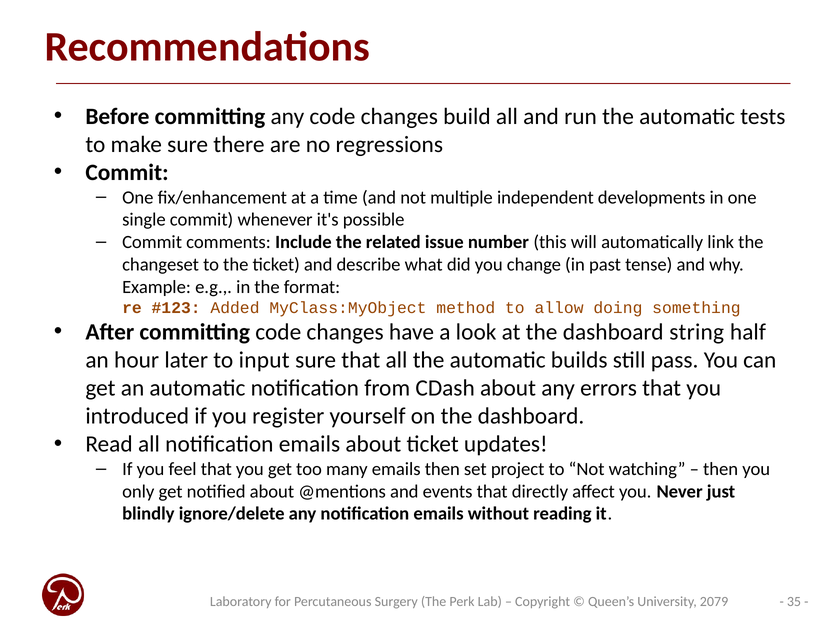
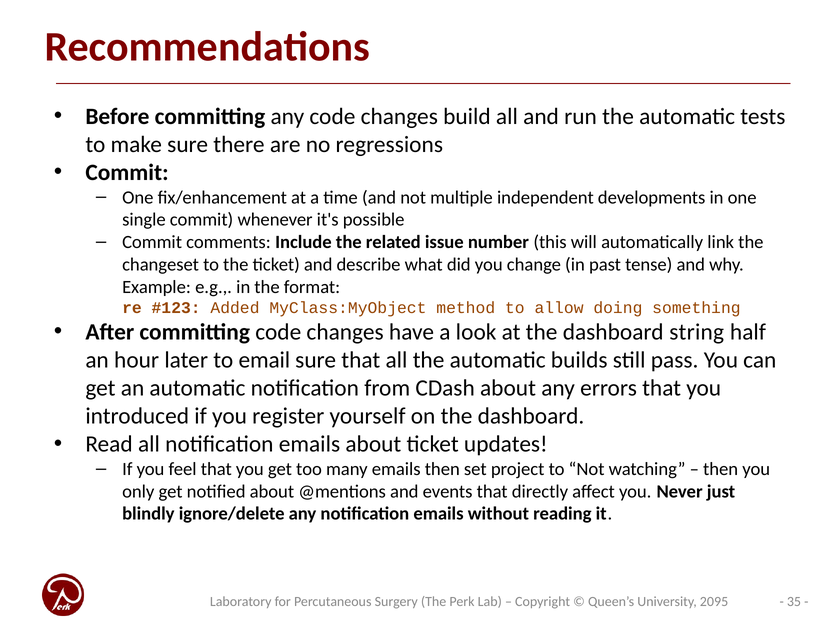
input: input -> email
2079: 2079 -> 2095
